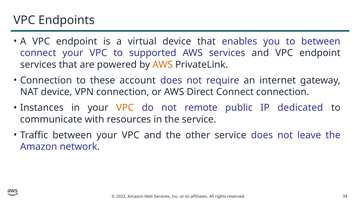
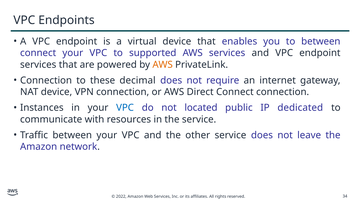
account: account -> decimal
VPC at (125, 108) colour: orange -> blue
remote: remote -> located
